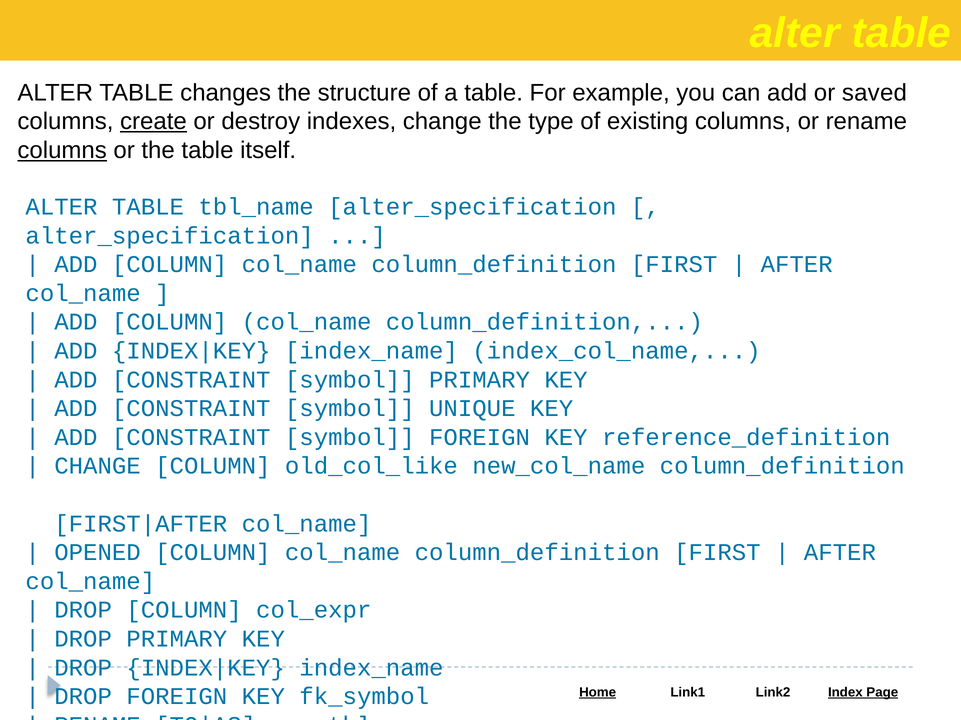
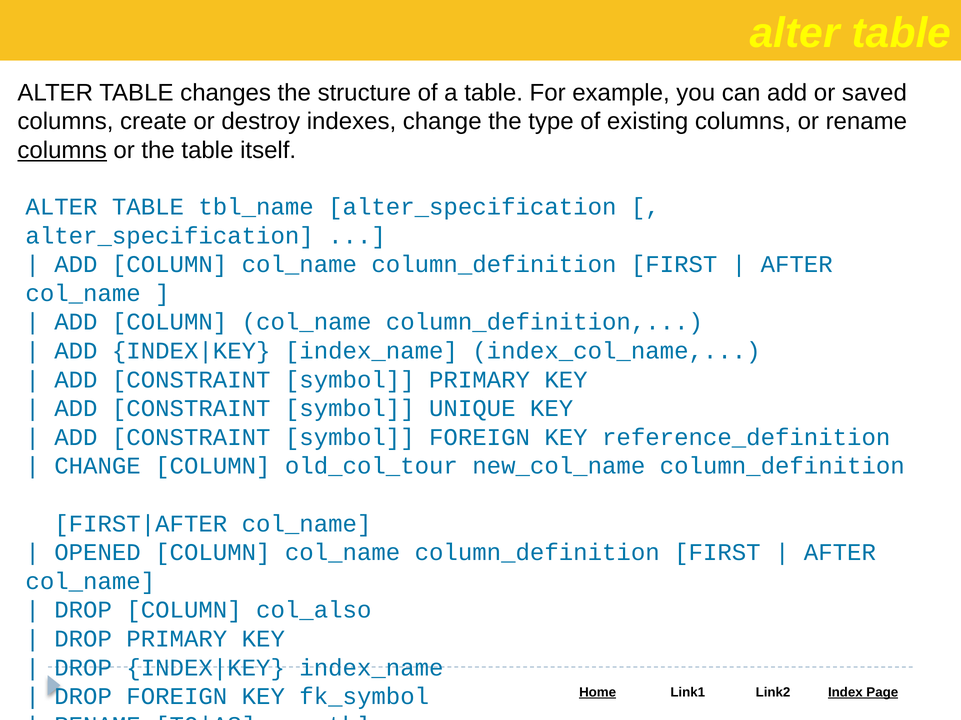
create underline: present -> none
old_col_like: old_col_like -> old_col_tour
col_expr: col_expr -> col_also
